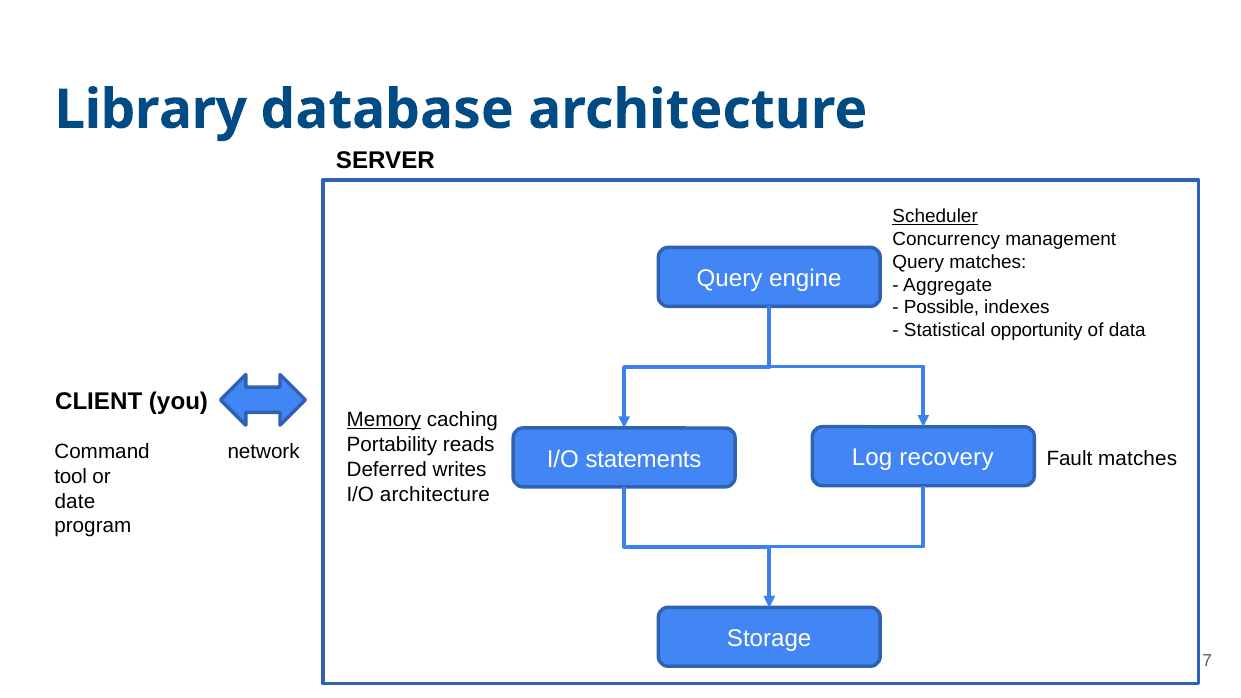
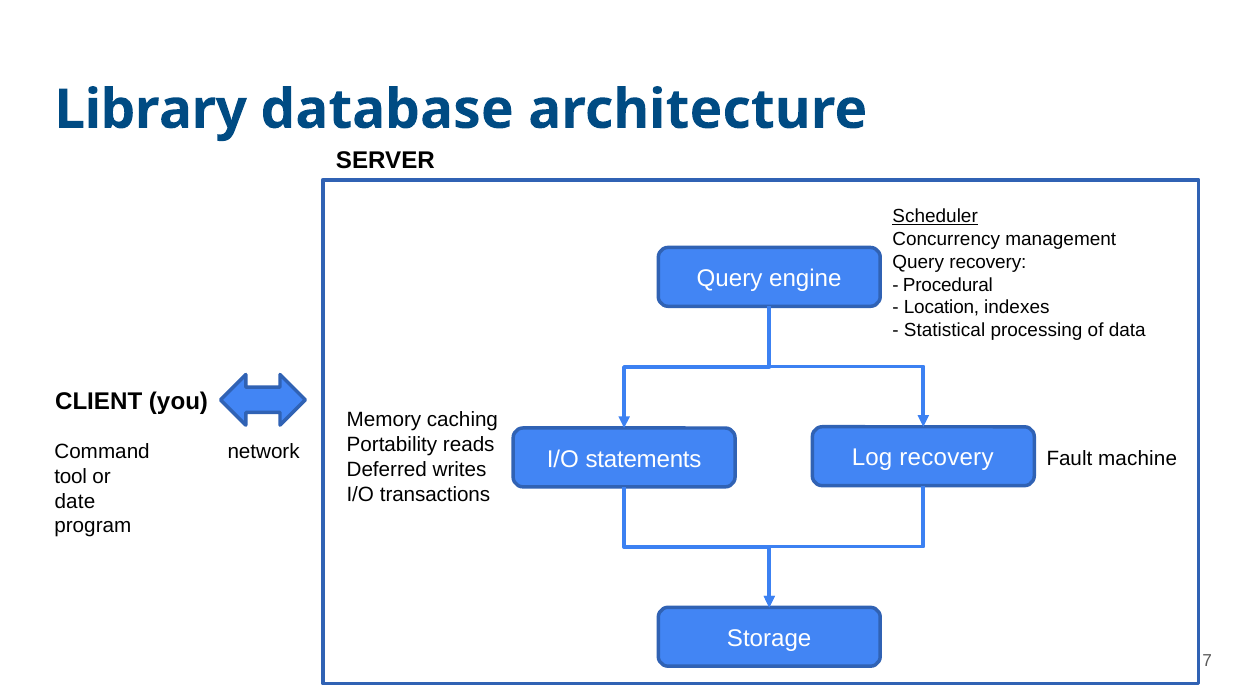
Query matches: matches -> recovery
Aggregate: Aggregate -> Procedural
Possible: Possible -> Location
opportunity: opportunity -> processing
Memory underline: present -> none
Fault matches: matches -> machine
I/O architecture: architecture -> transactions
